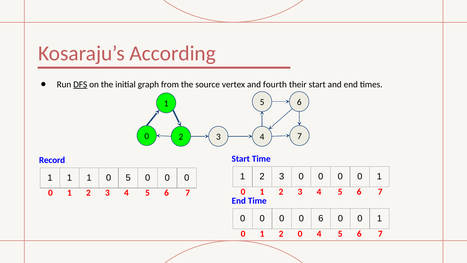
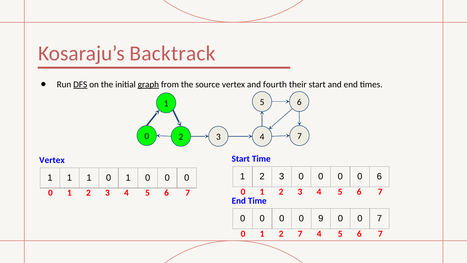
According: According -> Backtrack
graph underline: none -> present
Record at (52, 160): Record -> Vertex
0 0 0 1: 1 -> 6
1 0 5: 5 -> 1
0 6: 6 -> 9
1 at (379, 218): 1 -> 7
2 0: 0 -> 7
